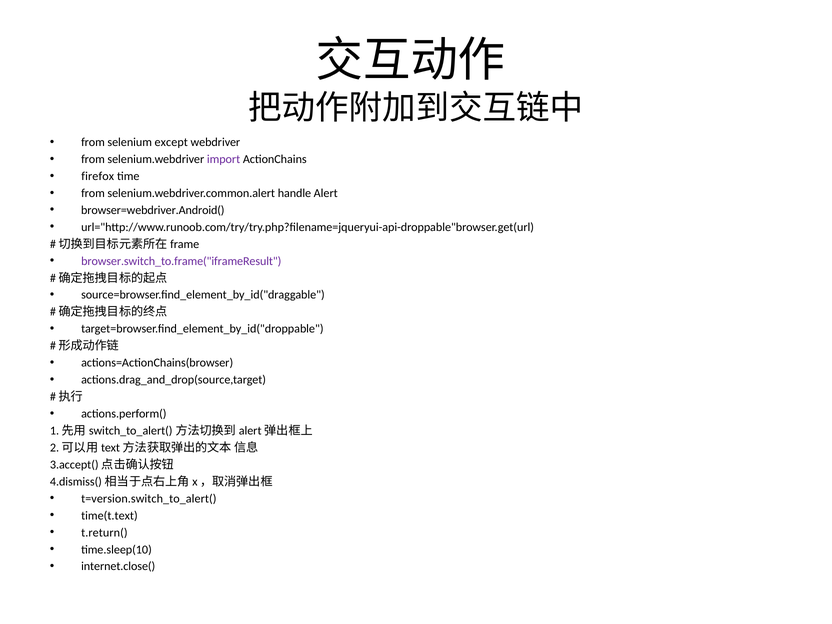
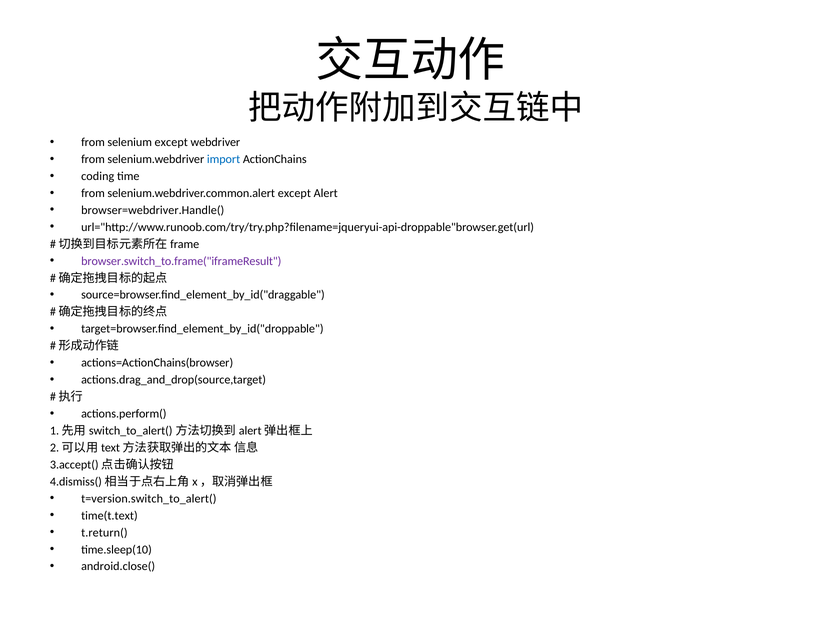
import colour: purple -> blue
firefox: firefox -> coding
selenium.webdriver.common.alert handle: handle -> except
browser=webdriver.Android(: browser=webdriver.Android( -> browser=webdriver.Handle(
internet.close(: internet.close( -> android.close(
